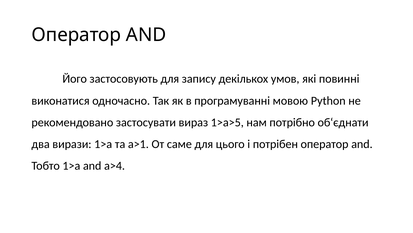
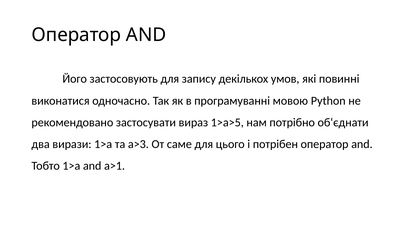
a>1: a>1 -> a>3
a>4: a>4 -> a>1
